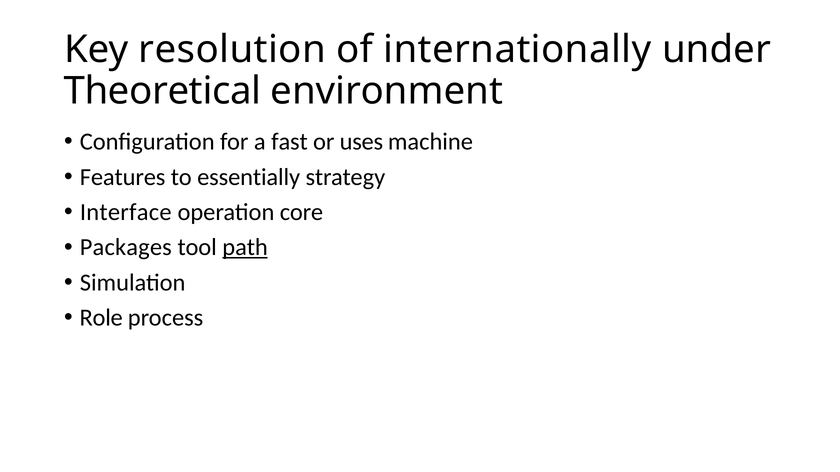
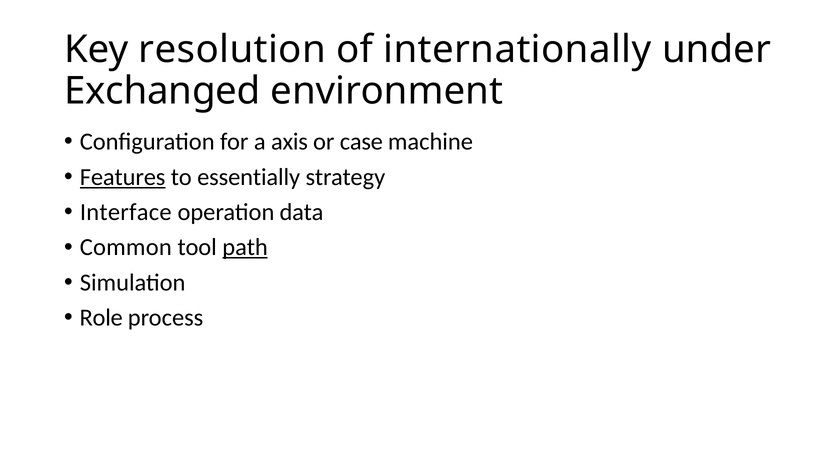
Theoretical: Theoretical -> Exchanged
fast: fast -> axis
uses: uses -> case
Features underline: none -> present
core: core -> data
Packages: Packages -> Common
